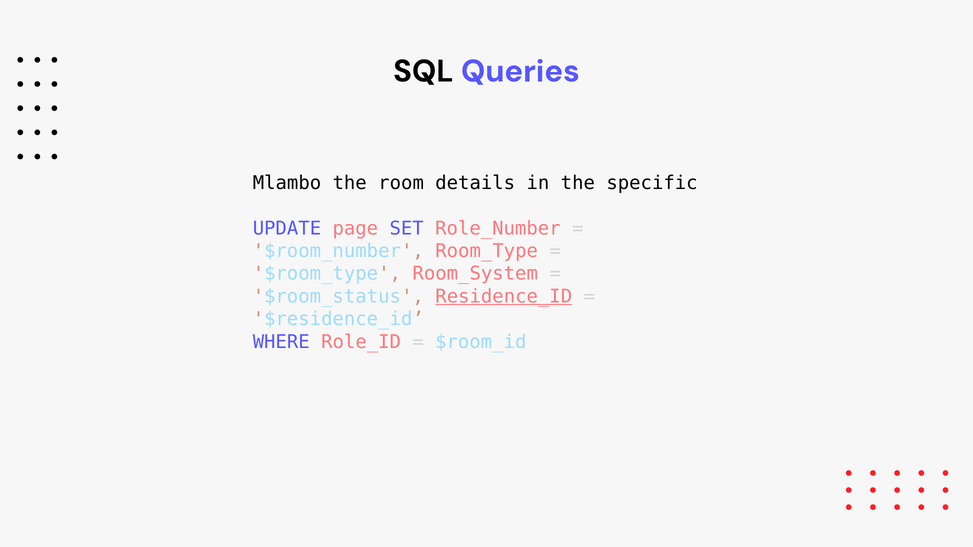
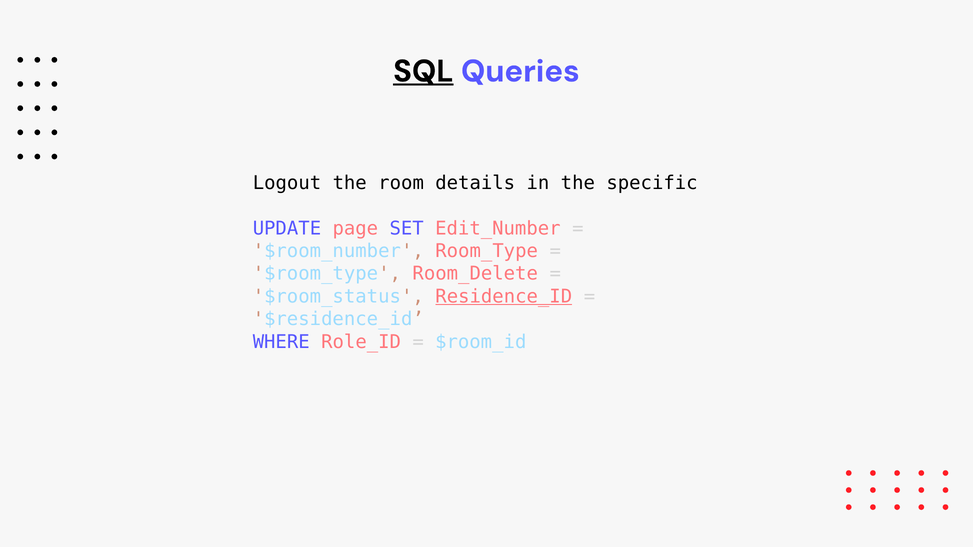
SQL underline: none -> present
Mlambo: Mlambo -> Logout
Role_Number: Role_Number -> Edit_Number
Room_System: Room_System -> Room_Delete
